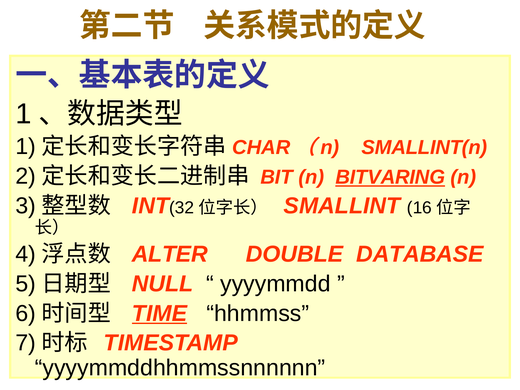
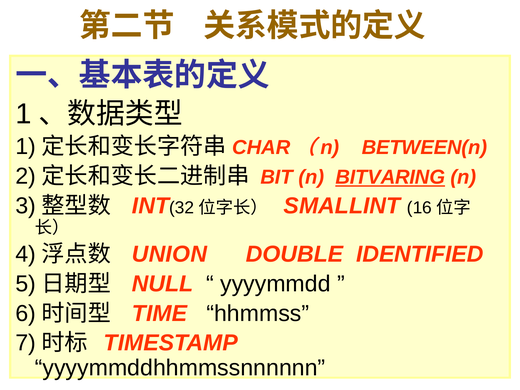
SMALLINT(n: SMALLINT(n -> BETWEEN(n
ALTER: ALTER -> UNION
DATABASE: DATABASE -> IDENTIFIED
TIME underline: present -> none
